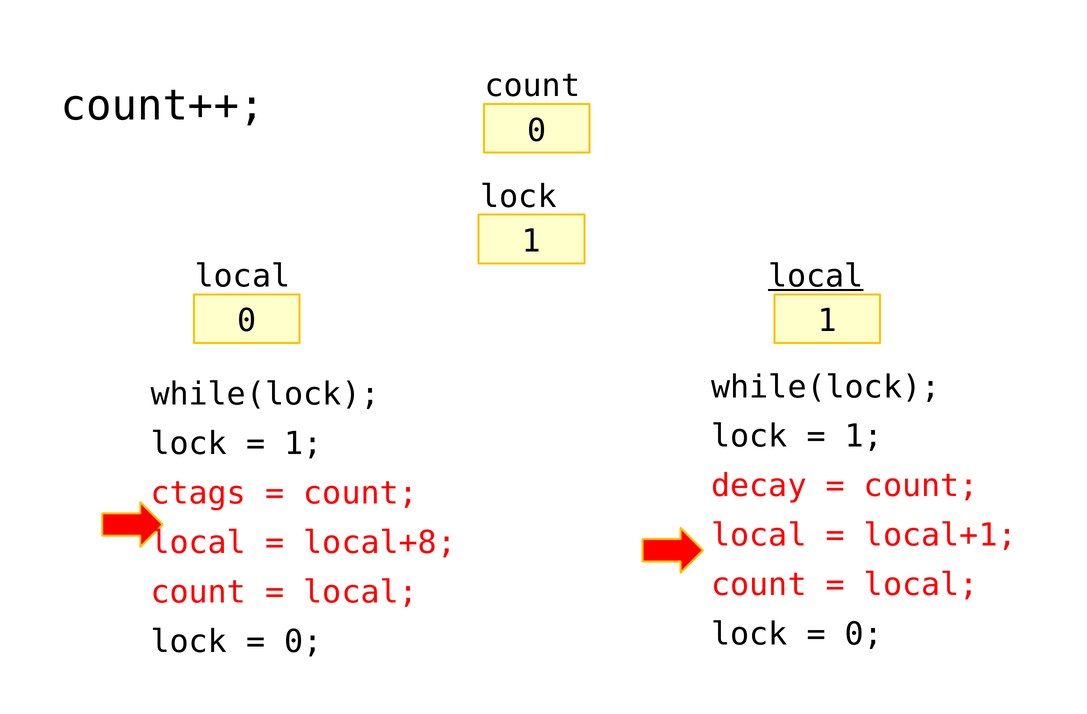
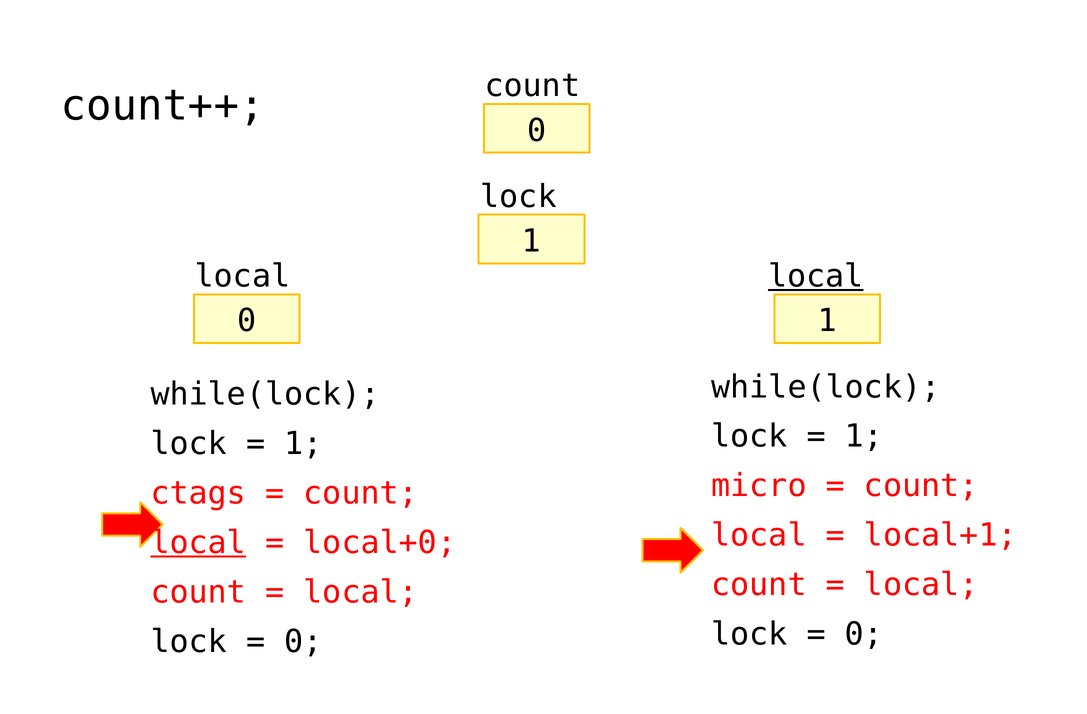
decay: decay -> micro
local at (198, 543) underline: none -> present
local+8: local+8 -> local+0
